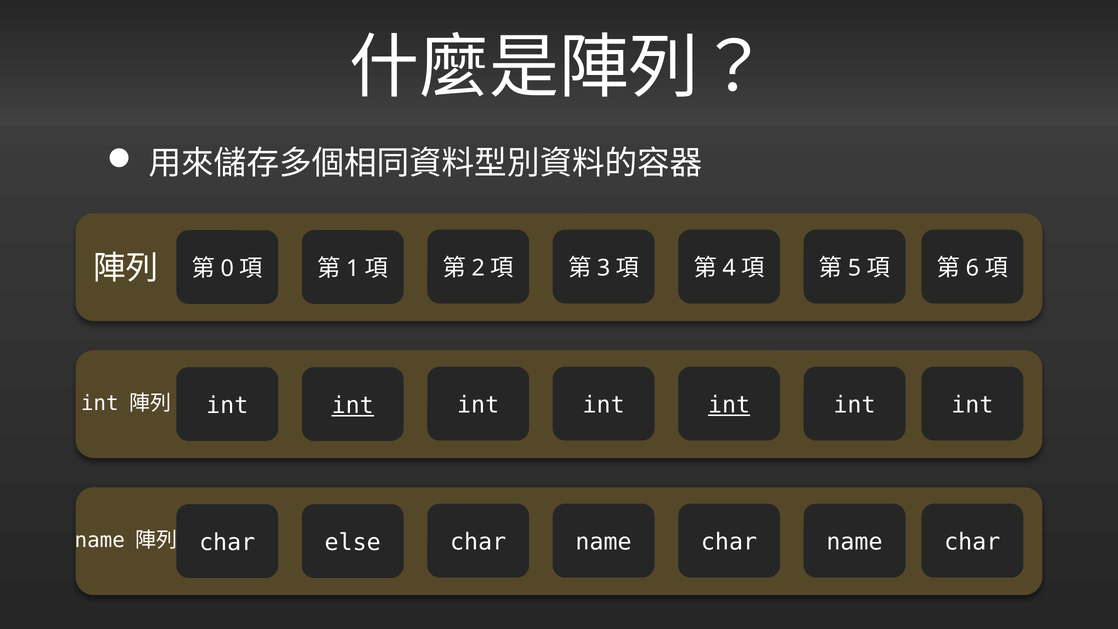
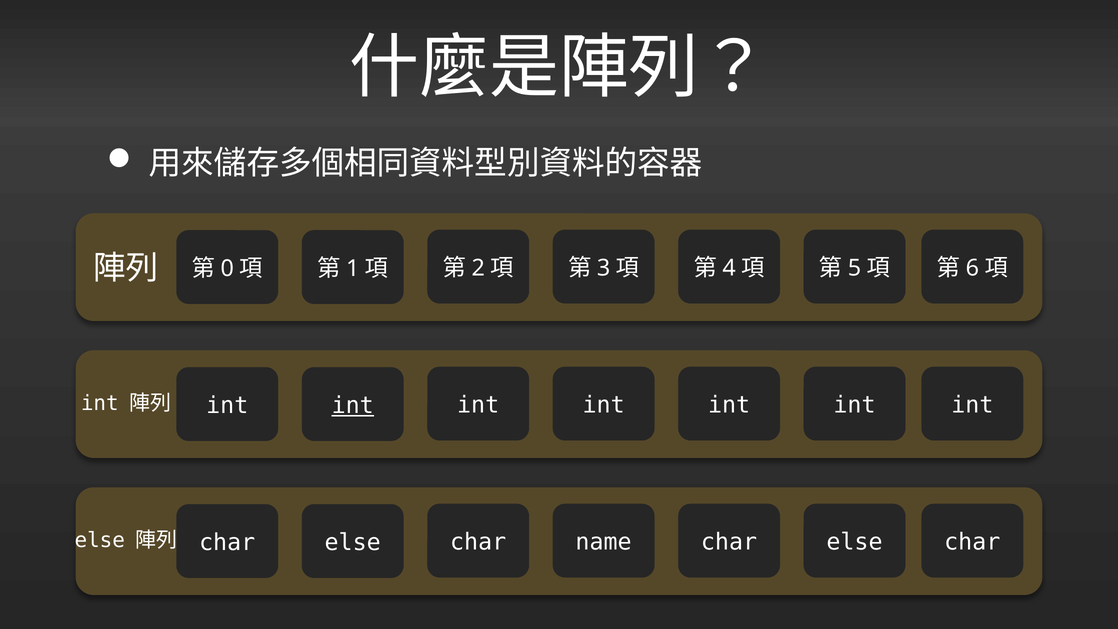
int at (729, 405) underline: present -> none
name at (100, 540): name -> else
name at (854, 542): name -> else
